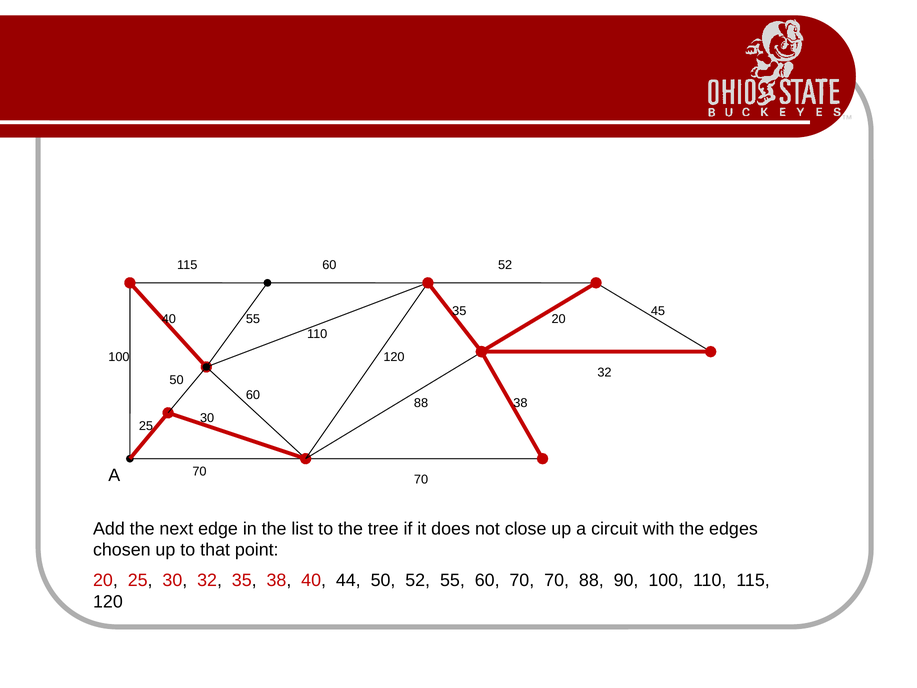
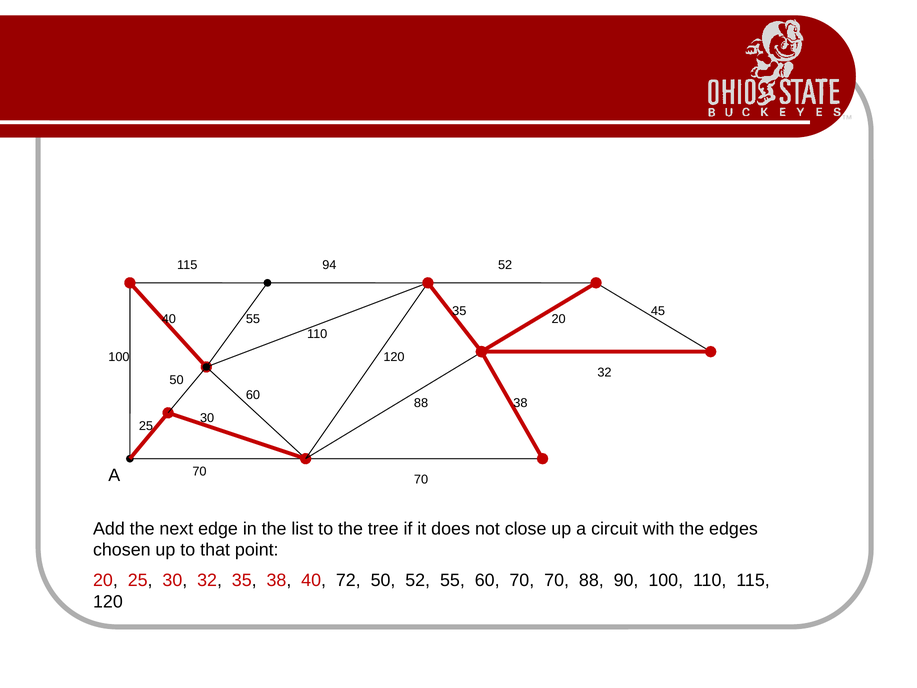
115 60: 60 -> 94
44: 44 -> 72
